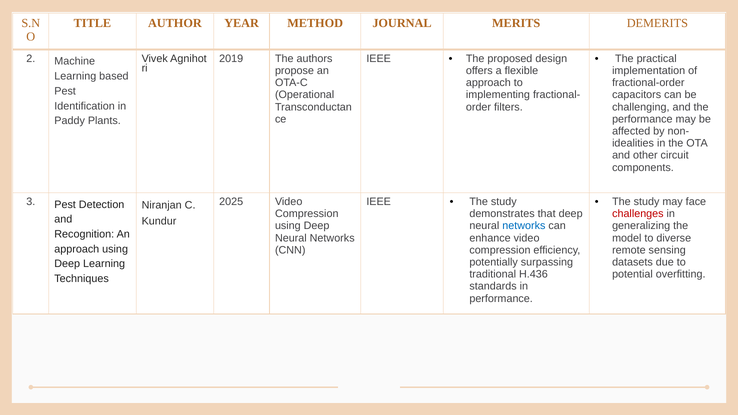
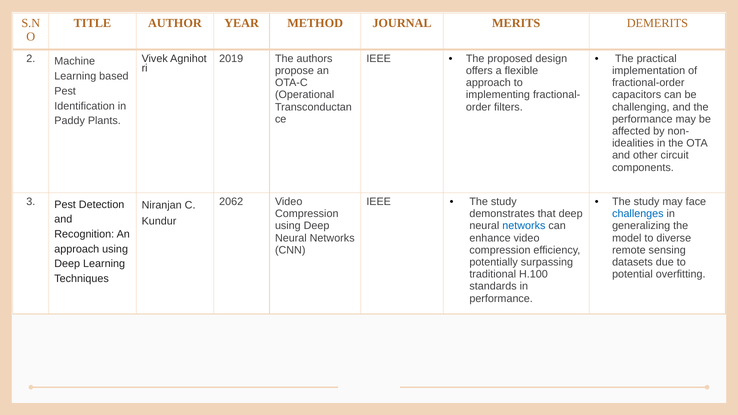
2025: 2025 -> 2062
challenges colour: red -> blue
H.436: H.436 -> H.100
